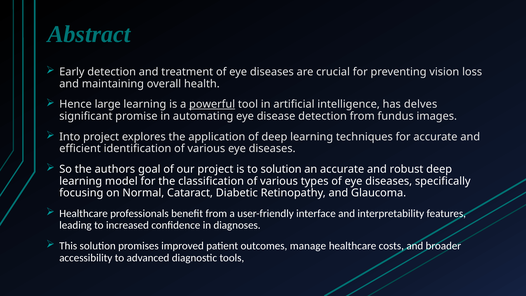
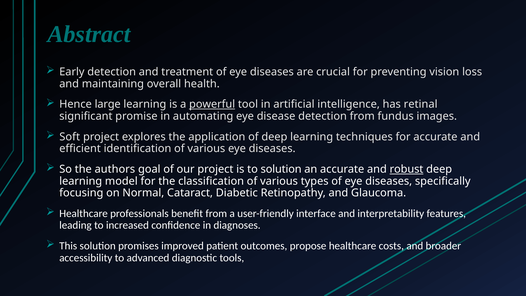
delves: delves -> retinal
Into: Into -> Soft
robust underline: none -> present
manage: manage -> propose
